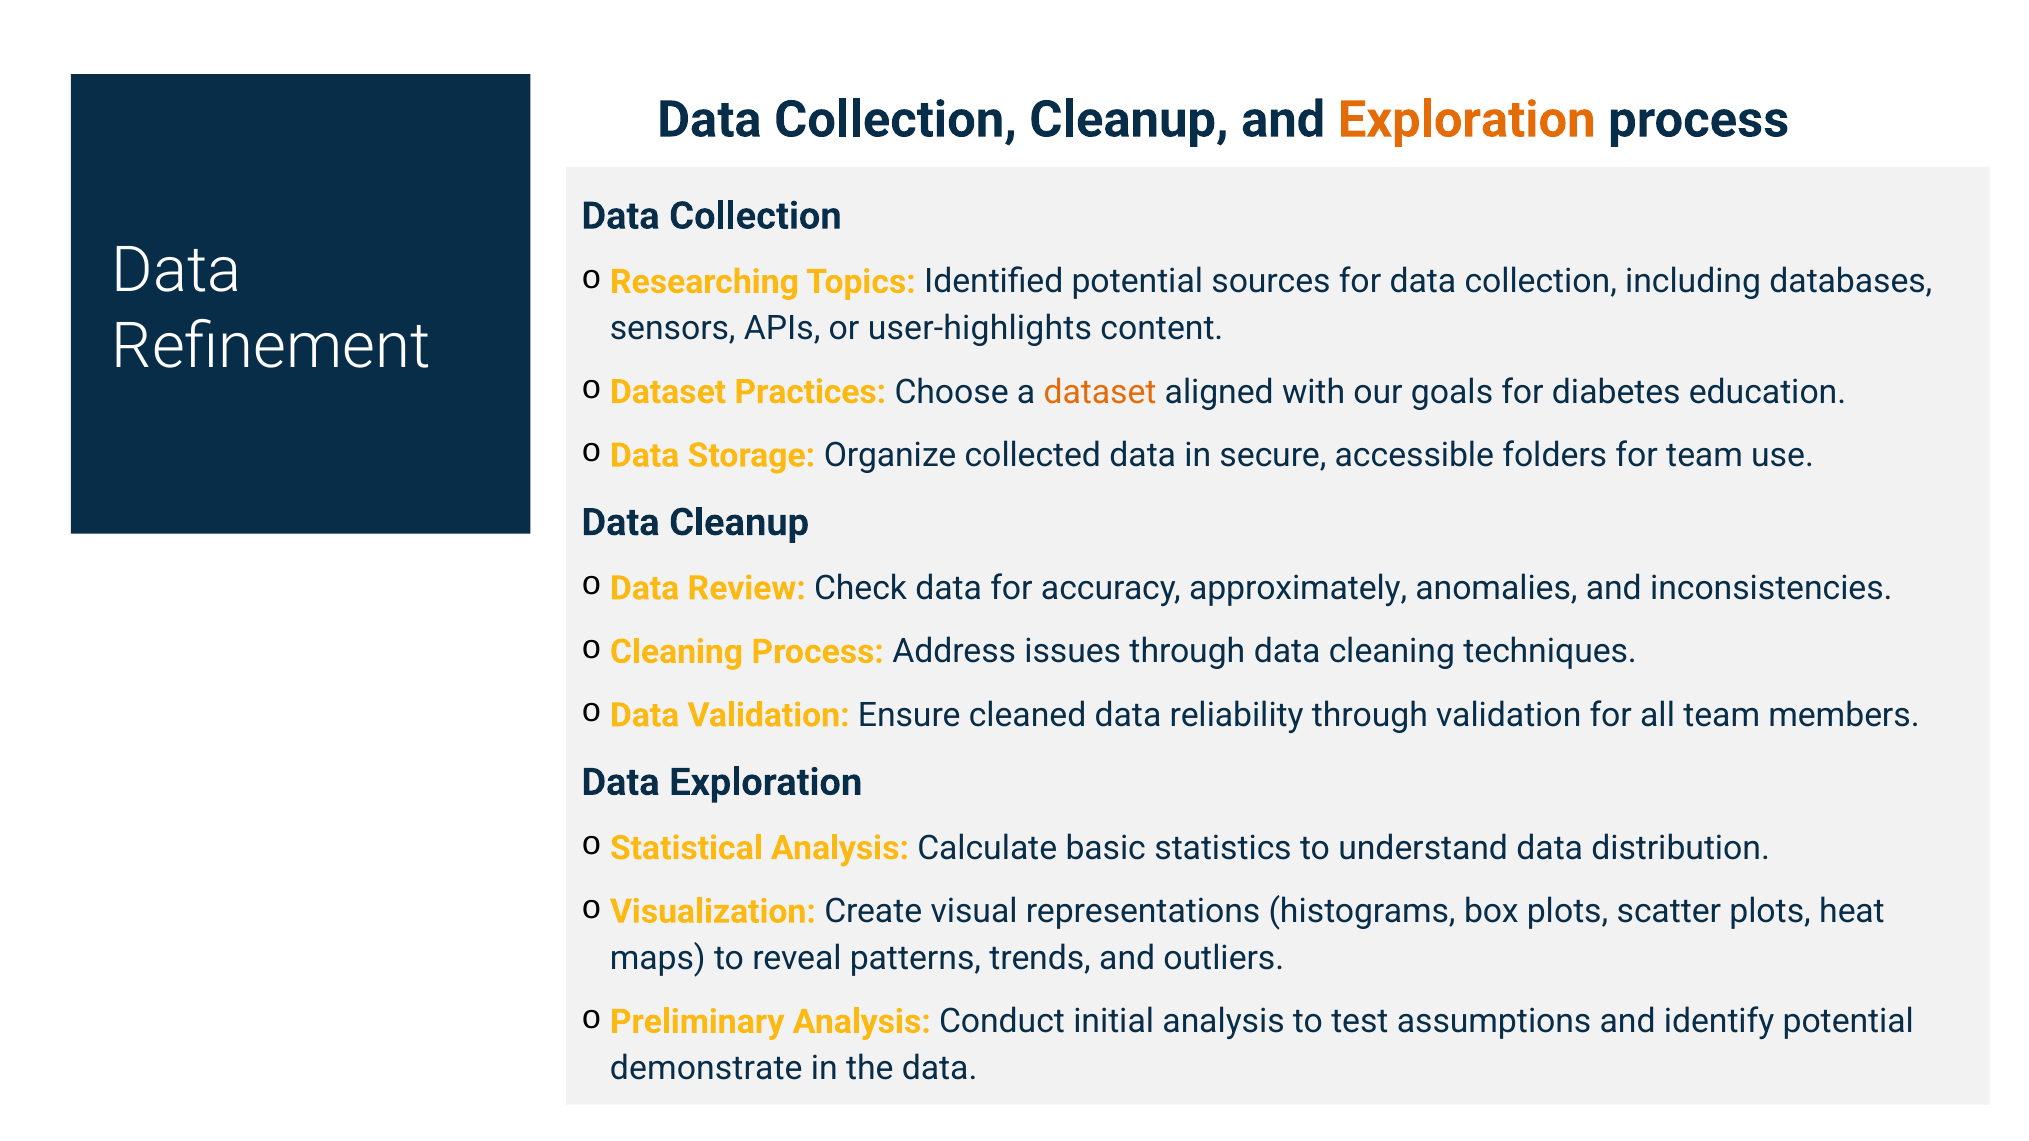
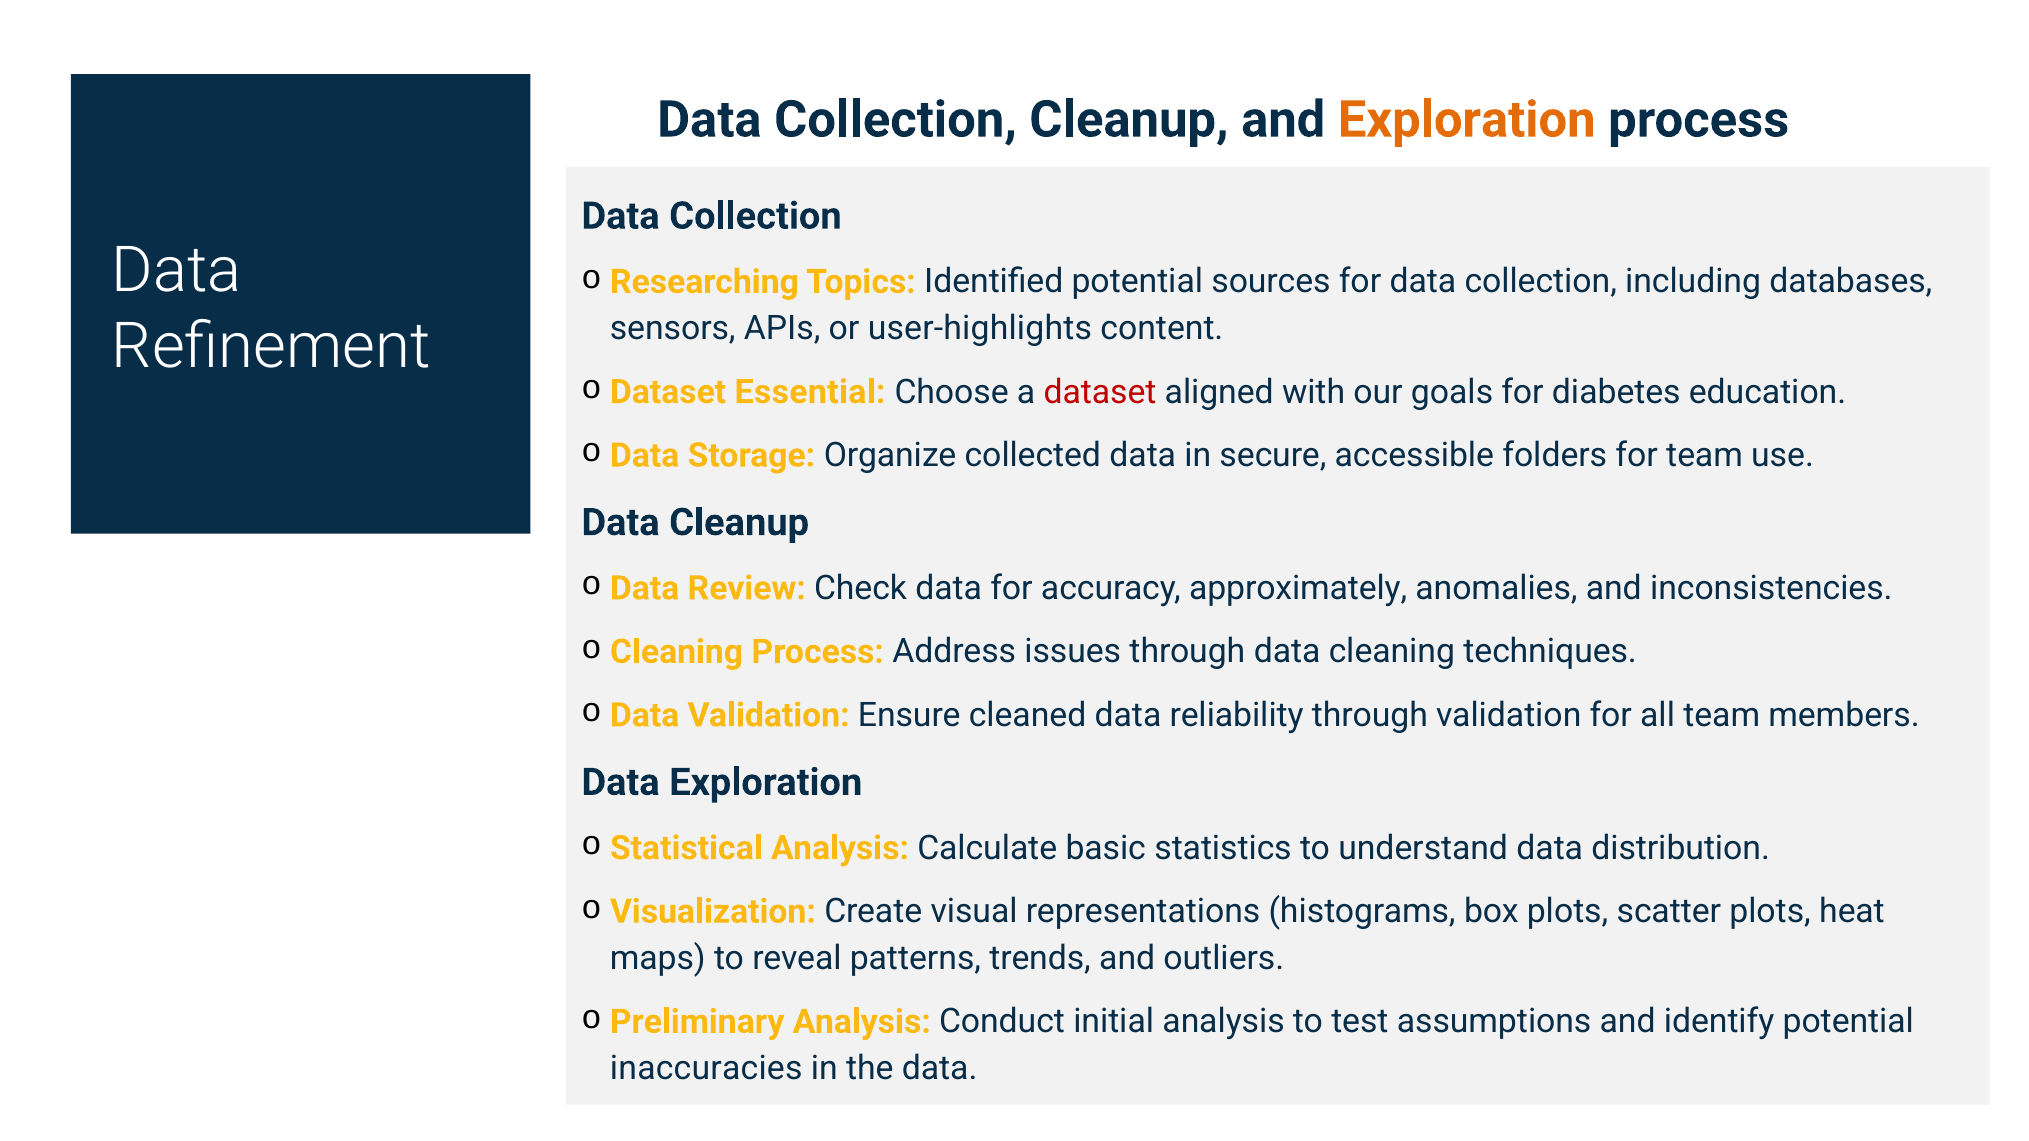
Practices: Practices -> Essential
dataset colour: orange -> red
demonstrate: demonstrate -> inaccuracies
